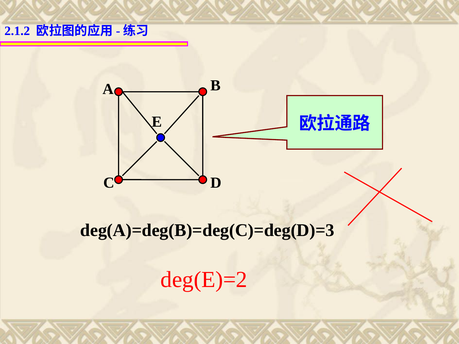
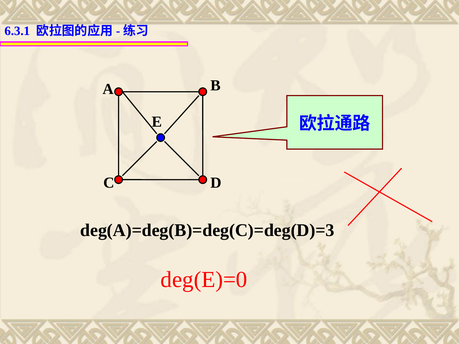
2.1.2: 2.1.2 -> 6.3.1
deg(E)=2: deg(E)=2 -> deg(E)=0
